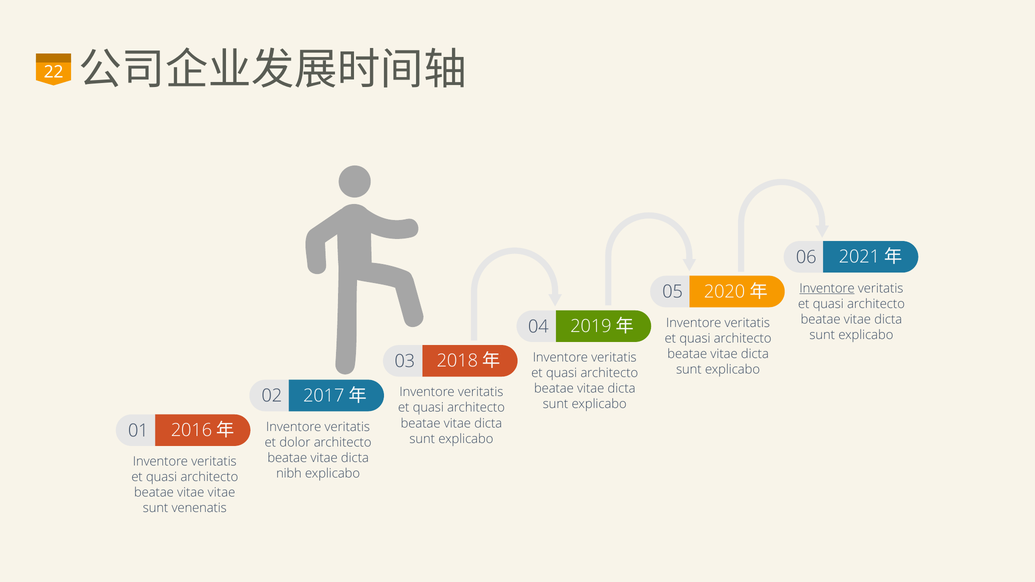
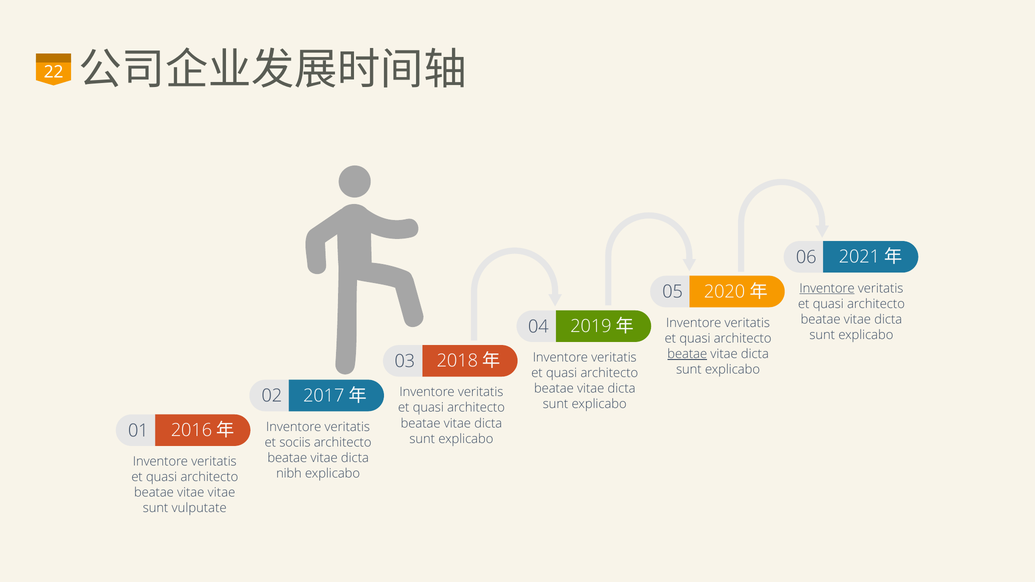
beatae at (687, 354) underline: none -> present
dolor: dolor -> sociis
venenatis: venenatis -> vulputate
